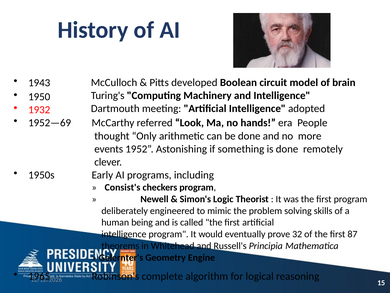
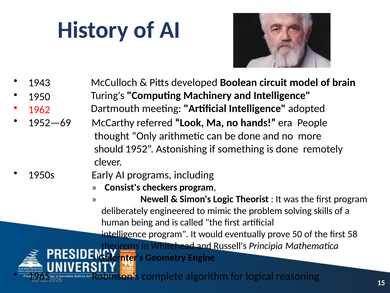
1932: 1932 -> 1962
events: events -> should
32: 32 -> 50
87: 87 -> 58
